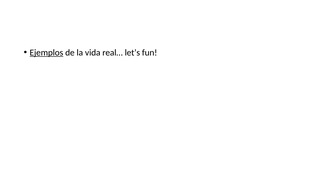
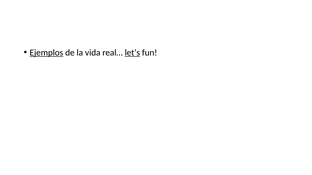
let’s underline: none -> present
